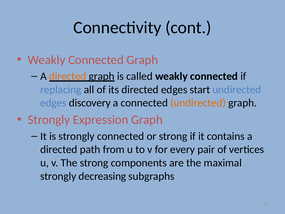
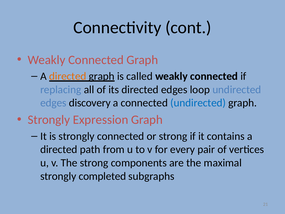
start: start -> loop
undirected at (198, 103) colour: orange -> blue
decreasing: decreasing -> completed
